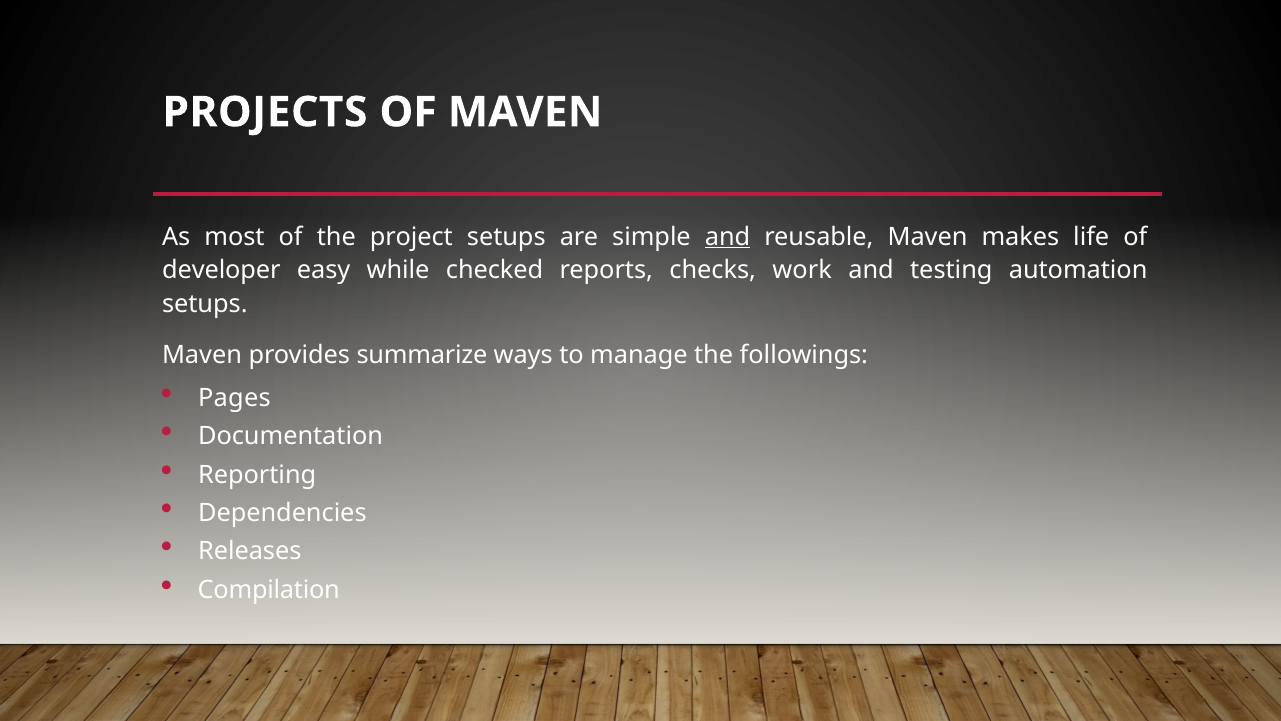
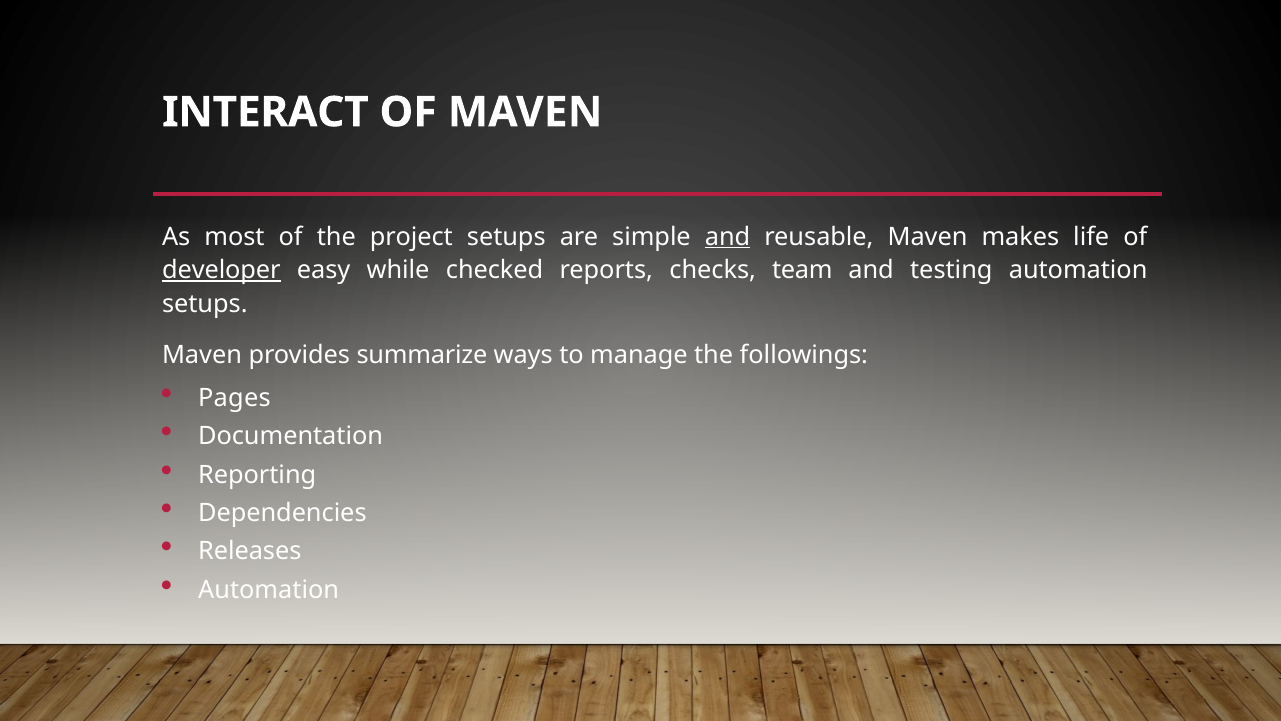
PROJECTS: PROJECTS -> INTERACT
developer underline: none -> present
work: work -> team
Compilation at (269, 590): Compilation -> Automation
